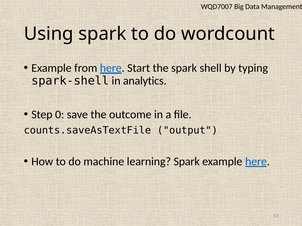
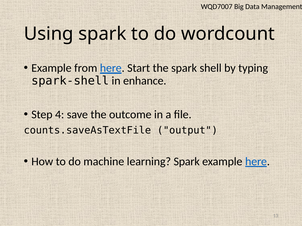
analytics: analytics -> enhance
0: 0 -> 4
